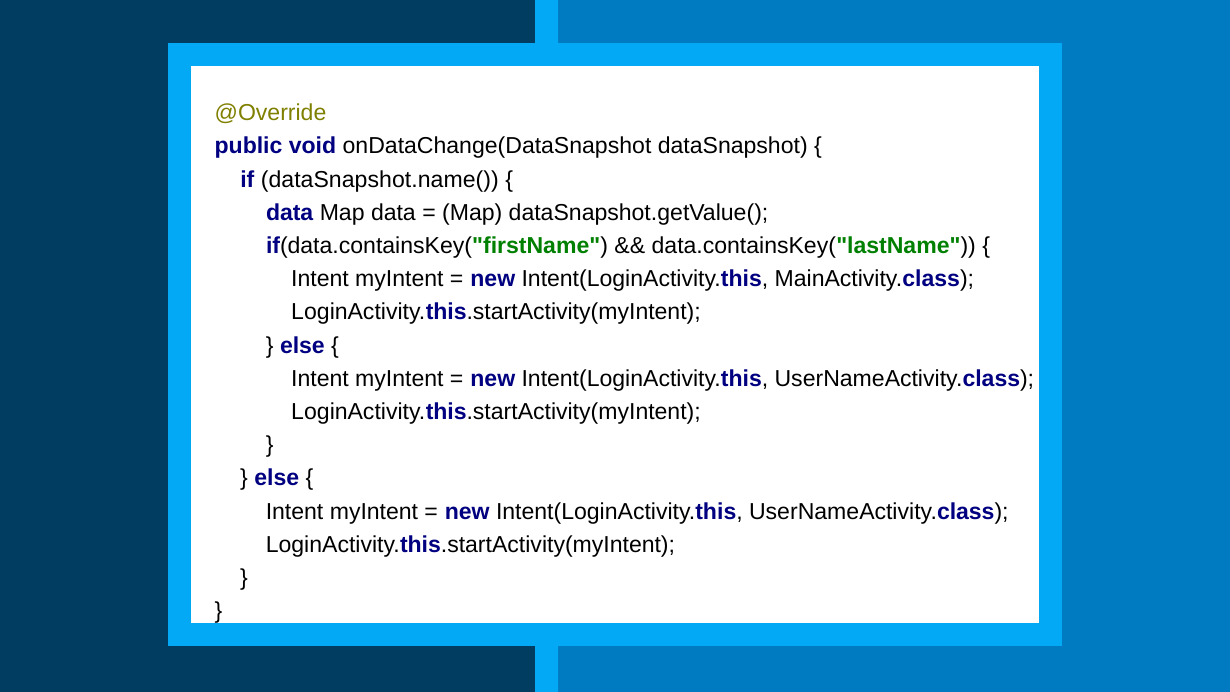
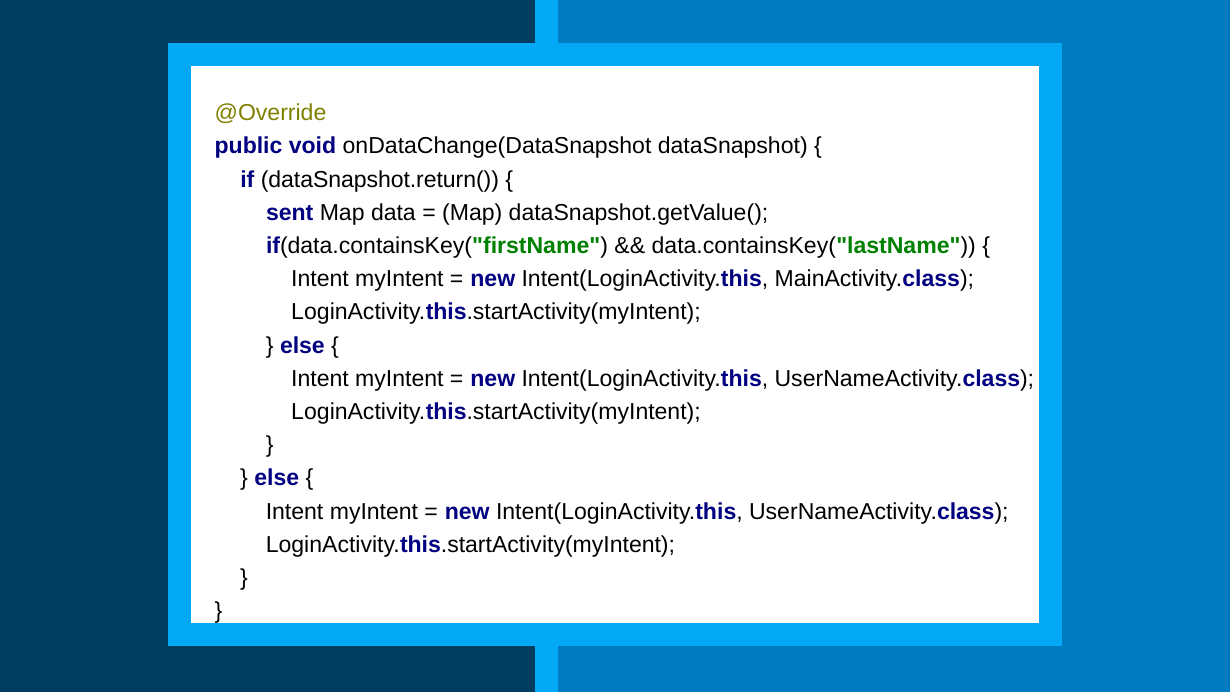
dataSnapshot.name(: dataSnapshot.name( -> dataSnapshot.return(
data at (290, 213): data -> sent
